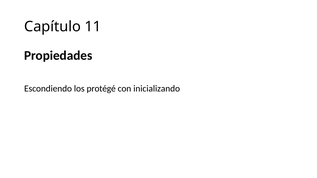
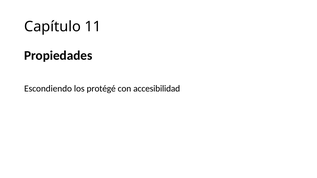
inicializando: inicializando -> accesibilidad
